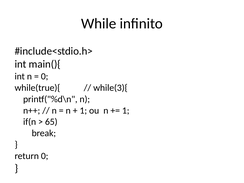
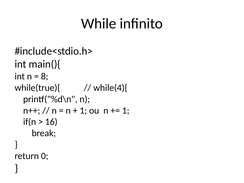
0 at (45, 76): 0 -> 8
while(3){: while(3){ -> while(4){
65: 65 -> 16
